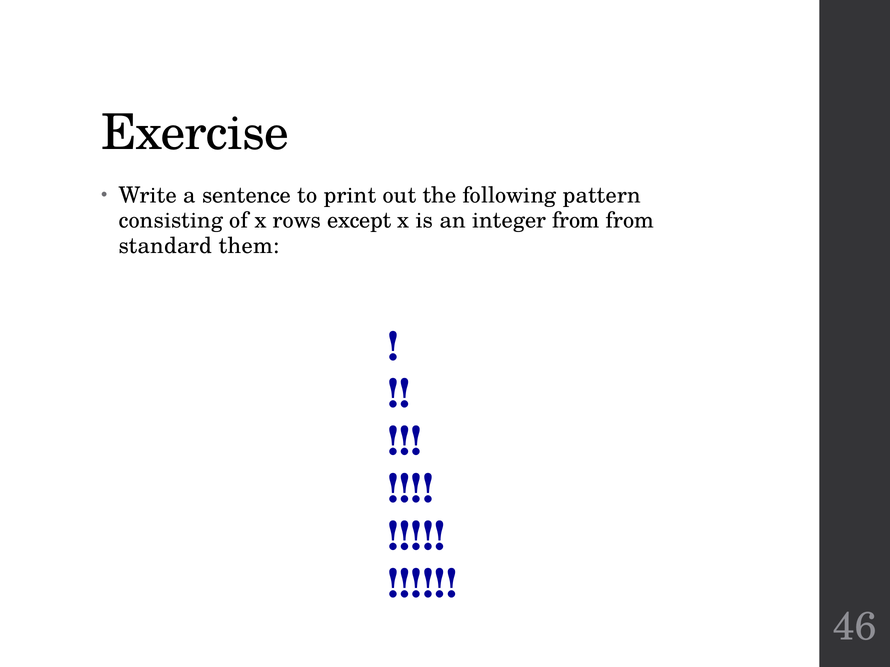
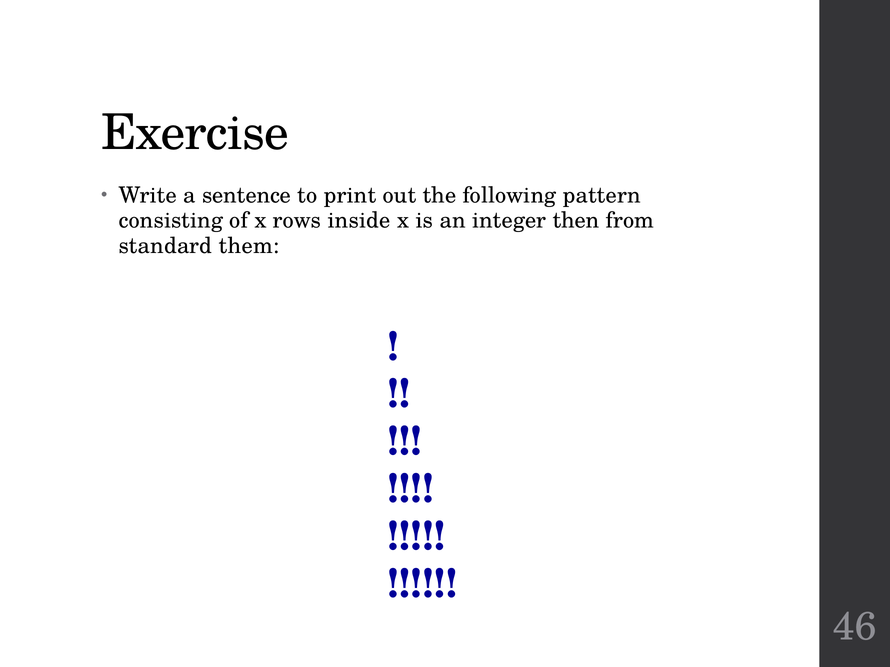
except: except -> inside
integer from: from -> then
